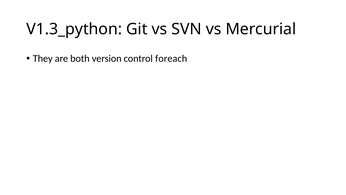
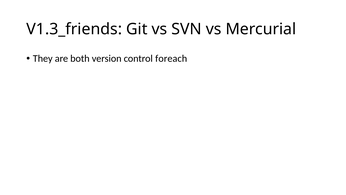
V1.3_python: V1.3_python -> V1.3_friends
